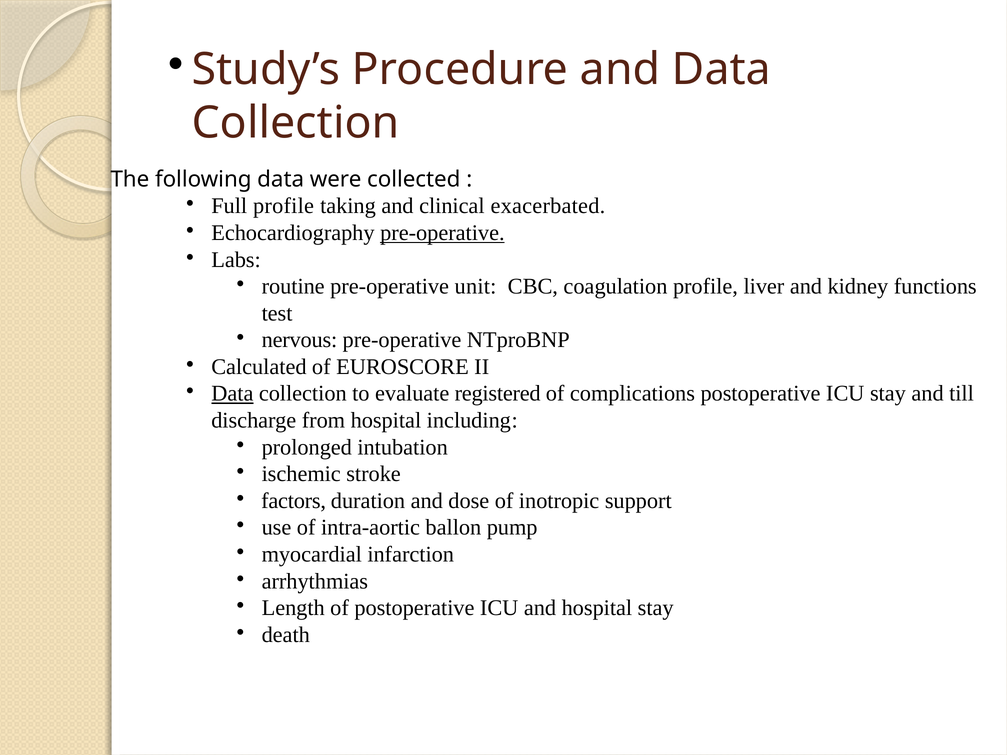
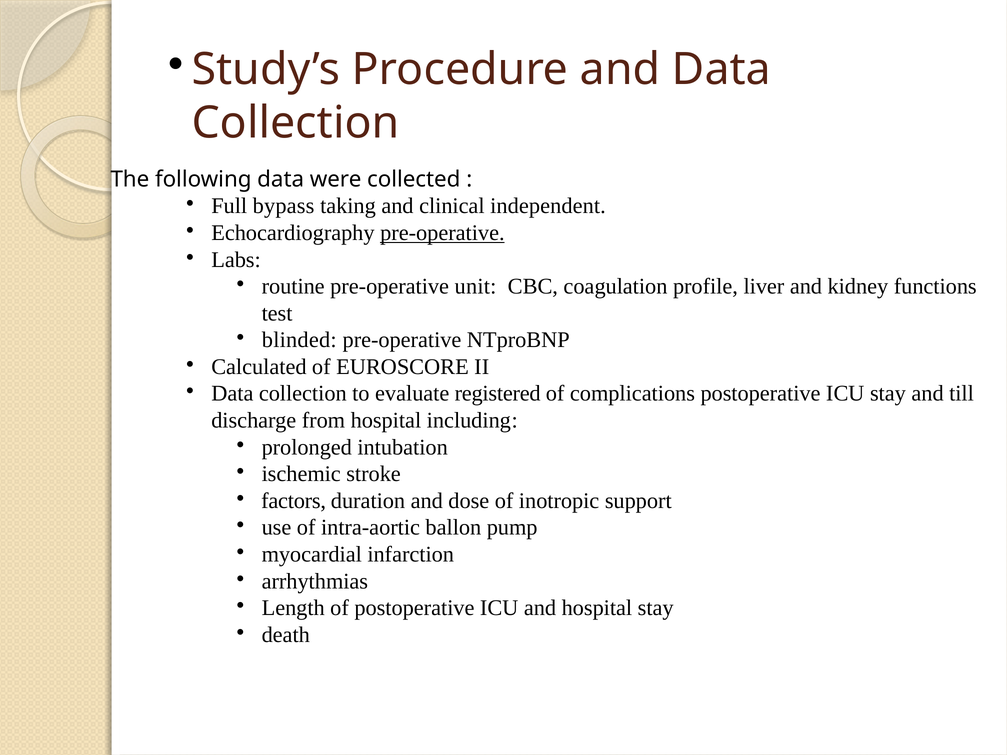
Full profile: profile -> bypass
exacerbated: exacerbated -> independent
nervous: nervous -> blinded
Data at (232, 394) underline: present -> none
